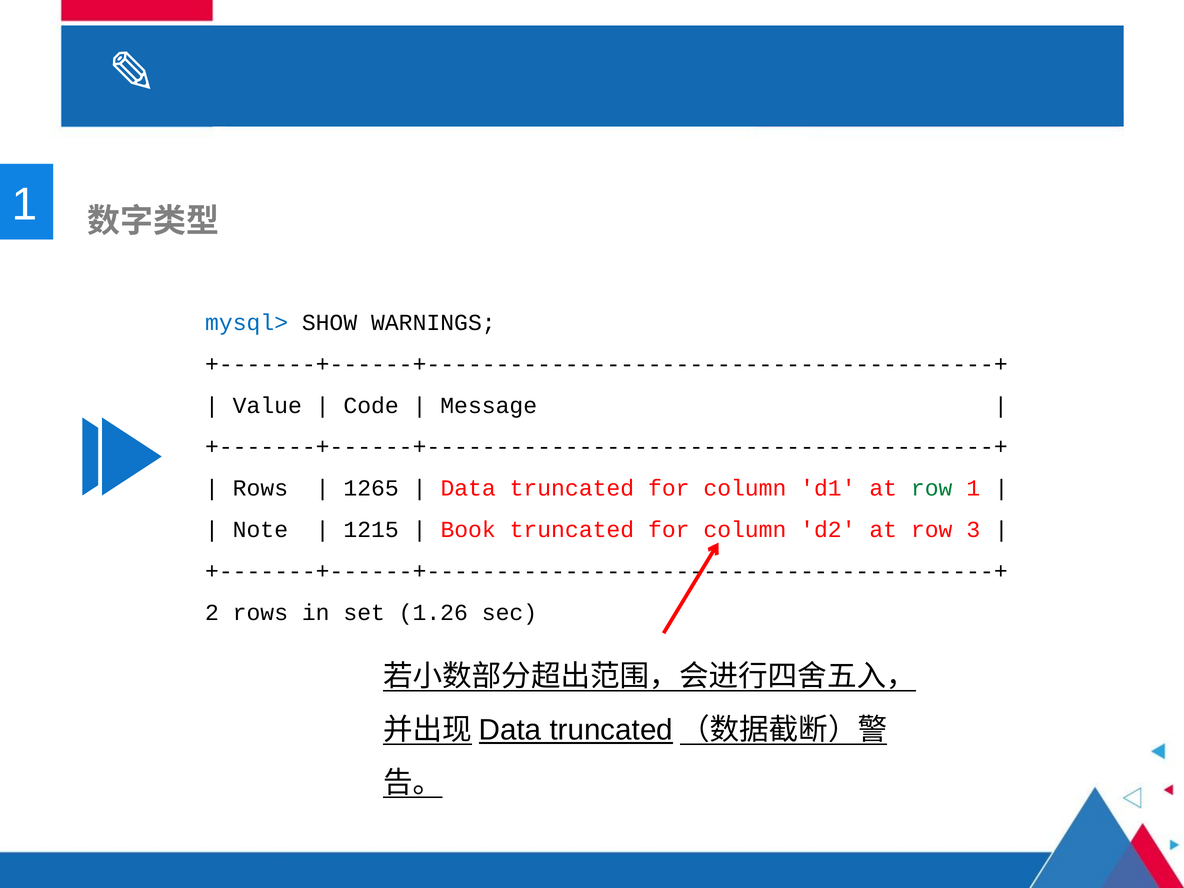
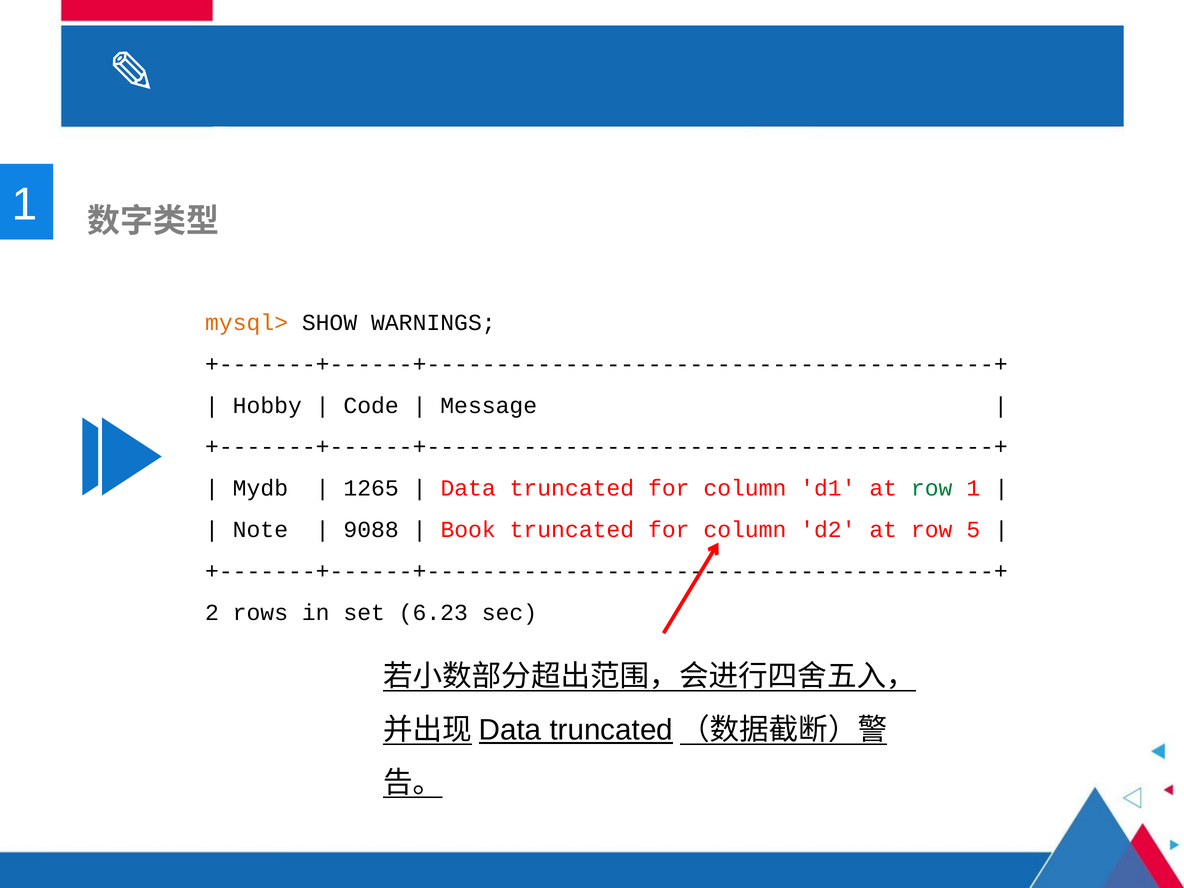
mysql> colour: blue -> orange
Value: Value -> Hobby
Rows at (260, 488): Rows -> Mydb
1215: 1215 -> 9088
3: 3 -> 5
1.26: 1.26 -> 6.23
